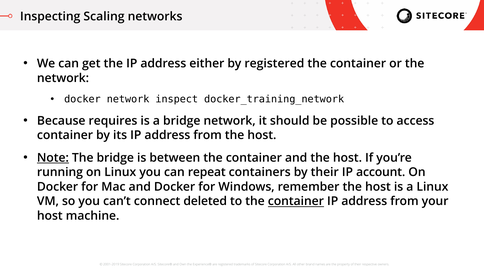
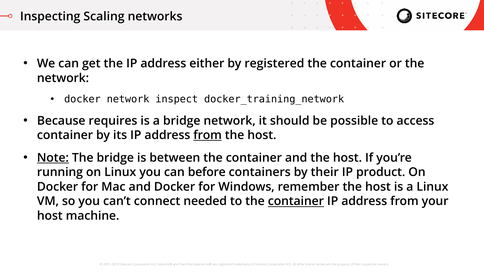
from at (208, 135) underline: none -> present
repeat: repeat -> before
account: account -> product
deleted: deleted -> needed
